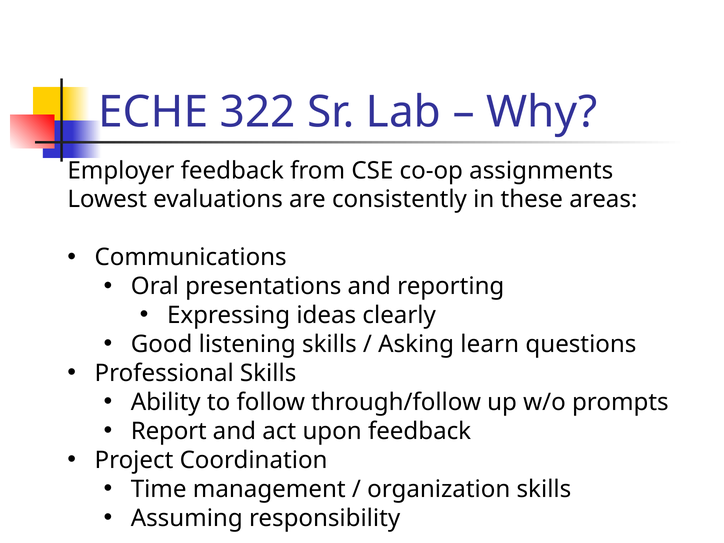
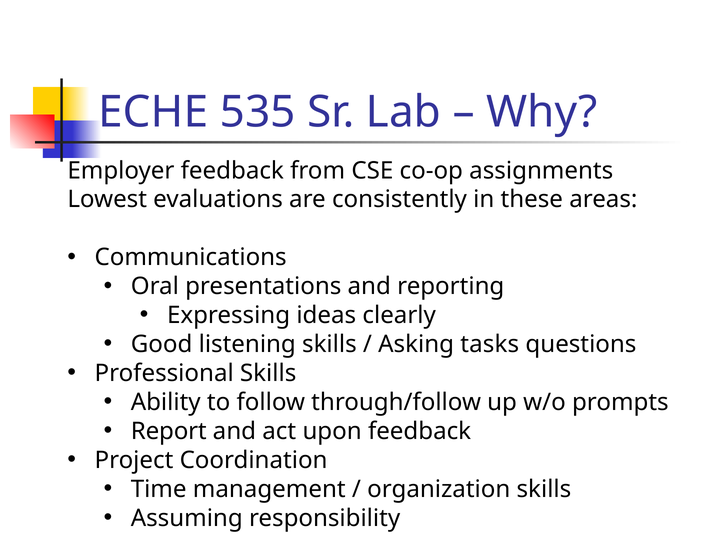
322: 322 -> 535
learn: learn -> tasks
